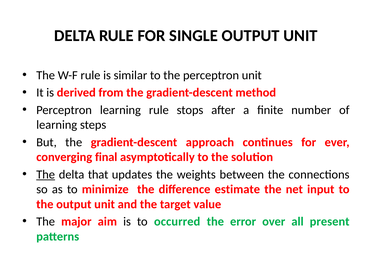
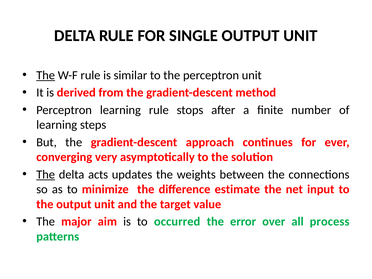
The at (46, 75) underline: none -> present
final: final -> very
that: that -> acts
present: present -> process
